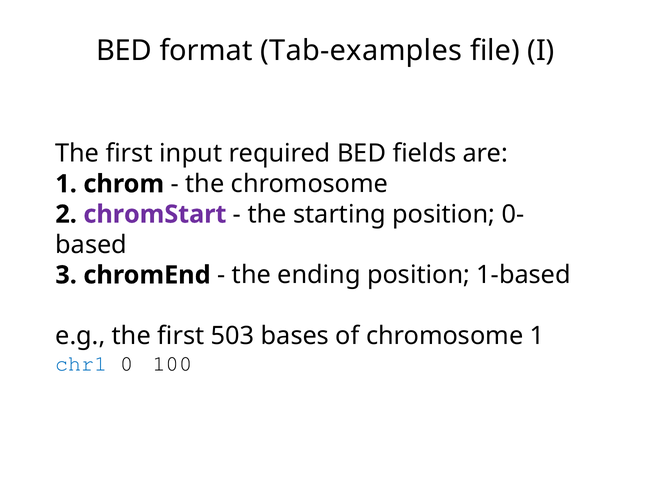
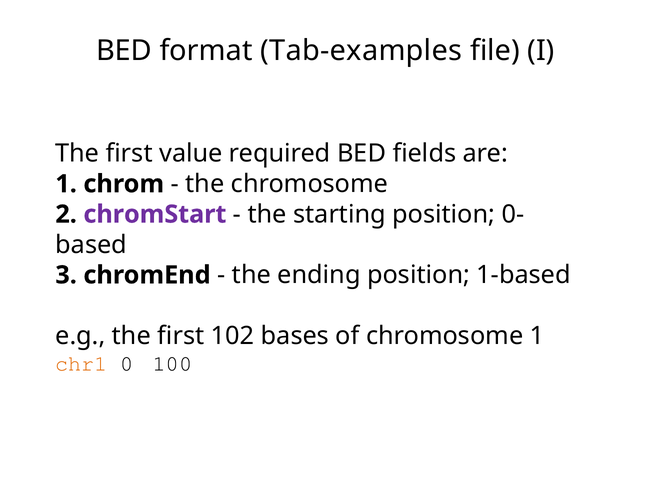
input: input -> value
503: 503 -> 102
chr1 colour: blue -> orange
